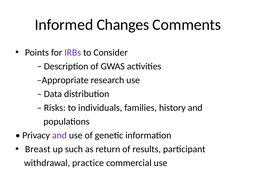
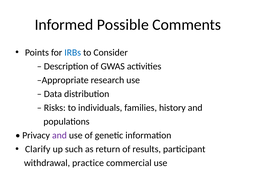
Changes: Changes -> Possible
IRBs colour: purple -> blue
Breast: Breast -> Clarify
